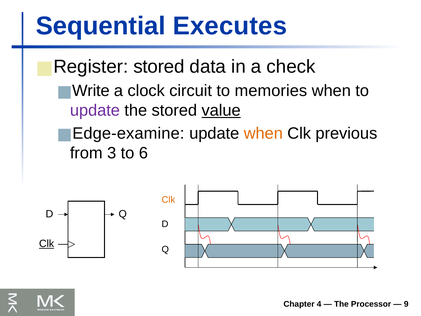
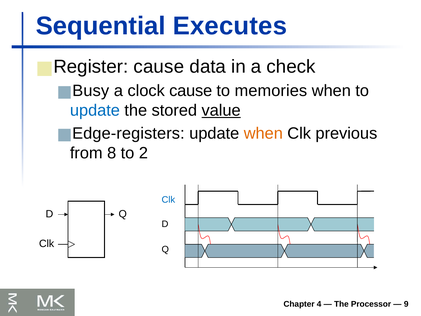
Register stored: stored -> cause
Write: Write -> Busy
clock circuit: circuit -> cause
update at (95, 110) colour: purple -> blue
Edge-examine: Edge-examine -> Edge-registers
3: 3 -> 8
6: 6 -> 2
Clk at (168, 200) colour: orange -> blue
Clk at (47, 244) underline: present -> none
